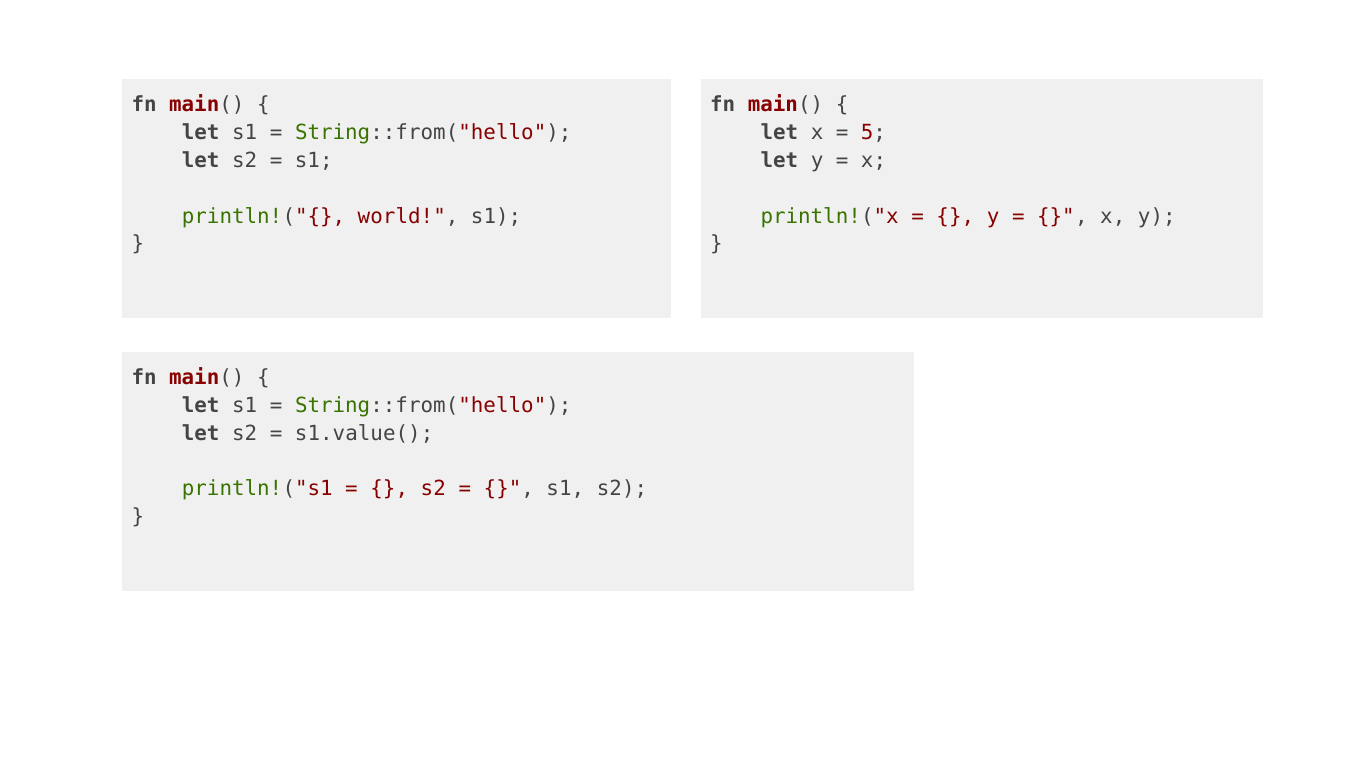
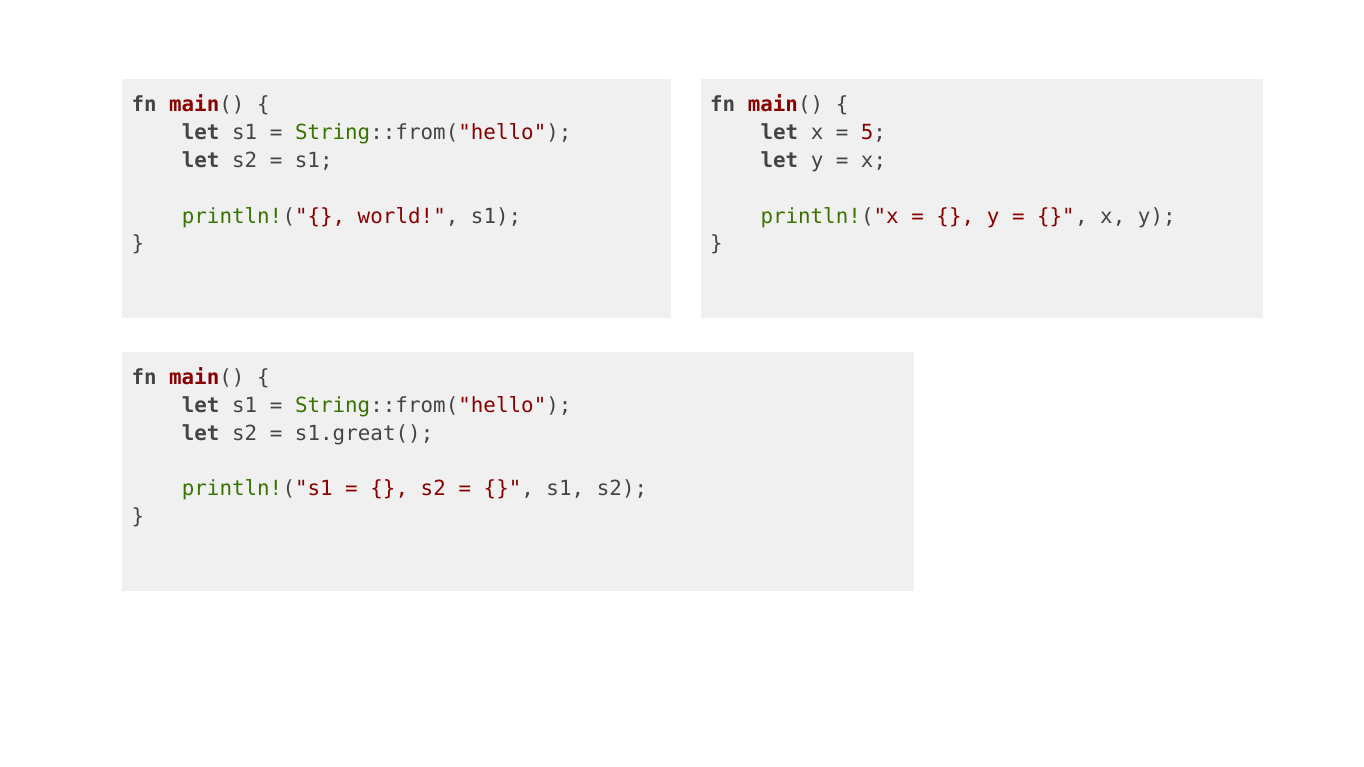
s1.value(: s1.value( -> s1.great(
